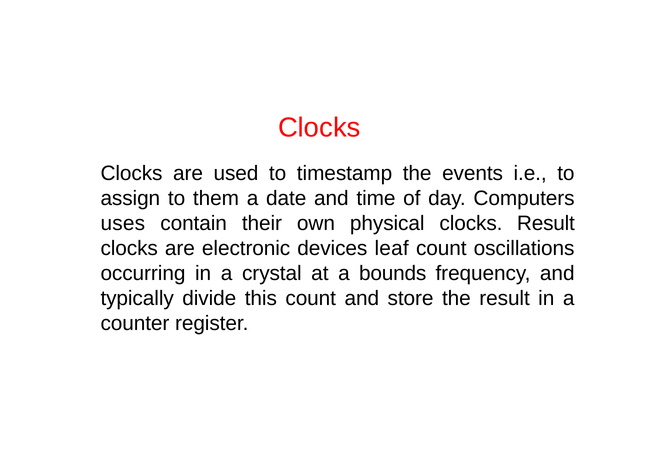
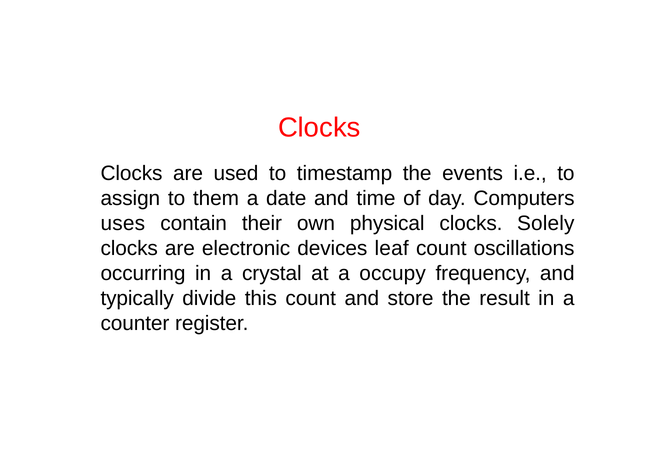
clocks Result: Result -> Solely
bounds: bounds -> occupy
